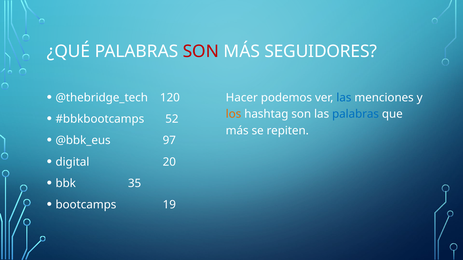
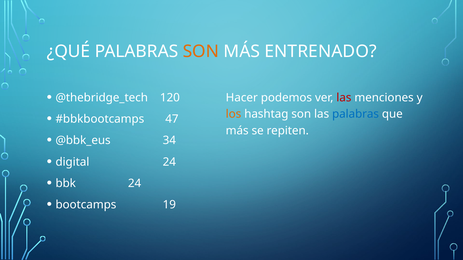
SON at (201, 51) colour: red -> orange
SEGUIDORES: SEGUIDORES -> ENTRENADO
las at (344, 98) colour: blue -> red
52: 52 -> 47
97: 97 -> 34
digital 20: 20 -> 24
bbk 35: 35 -> 24
